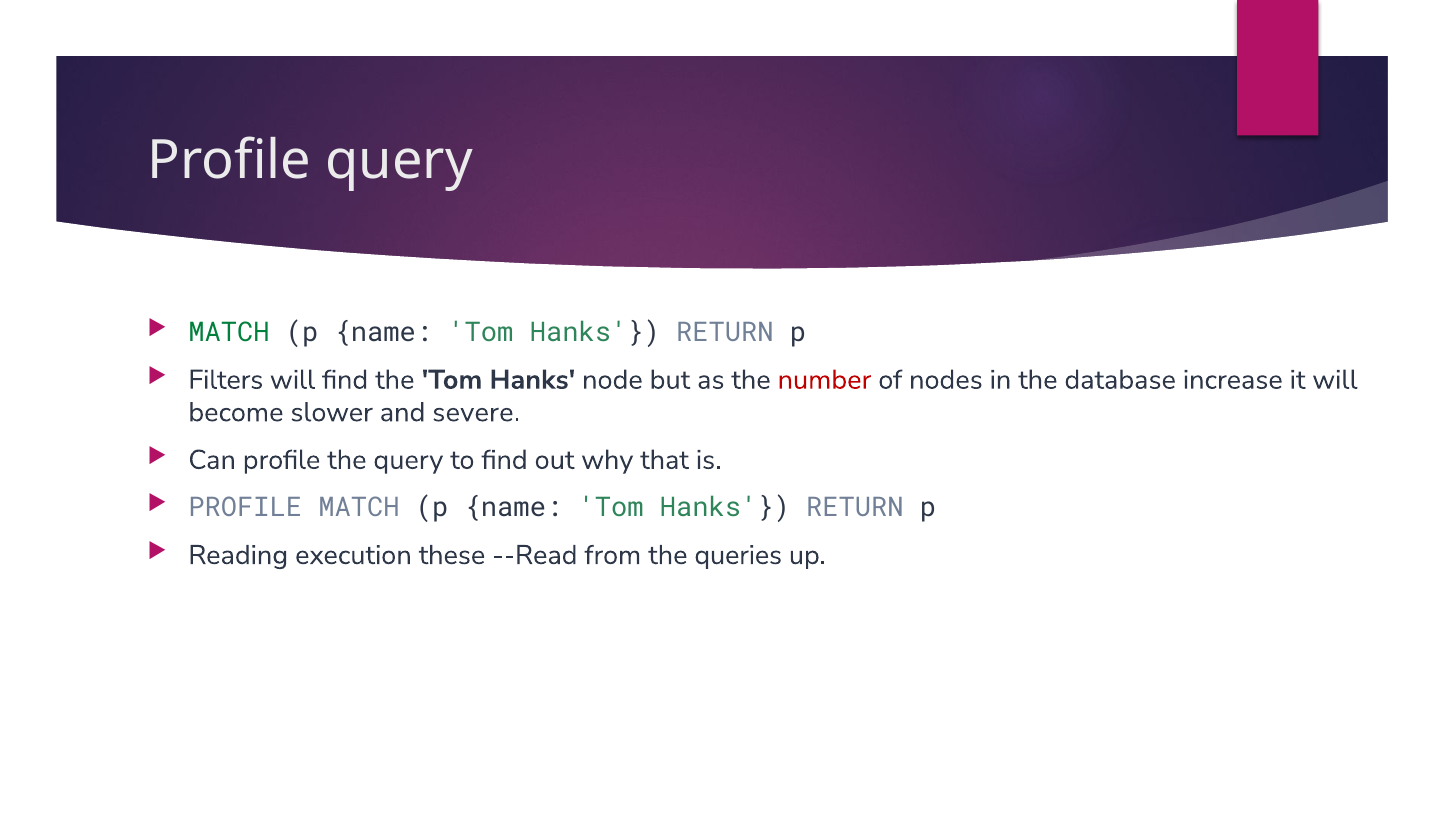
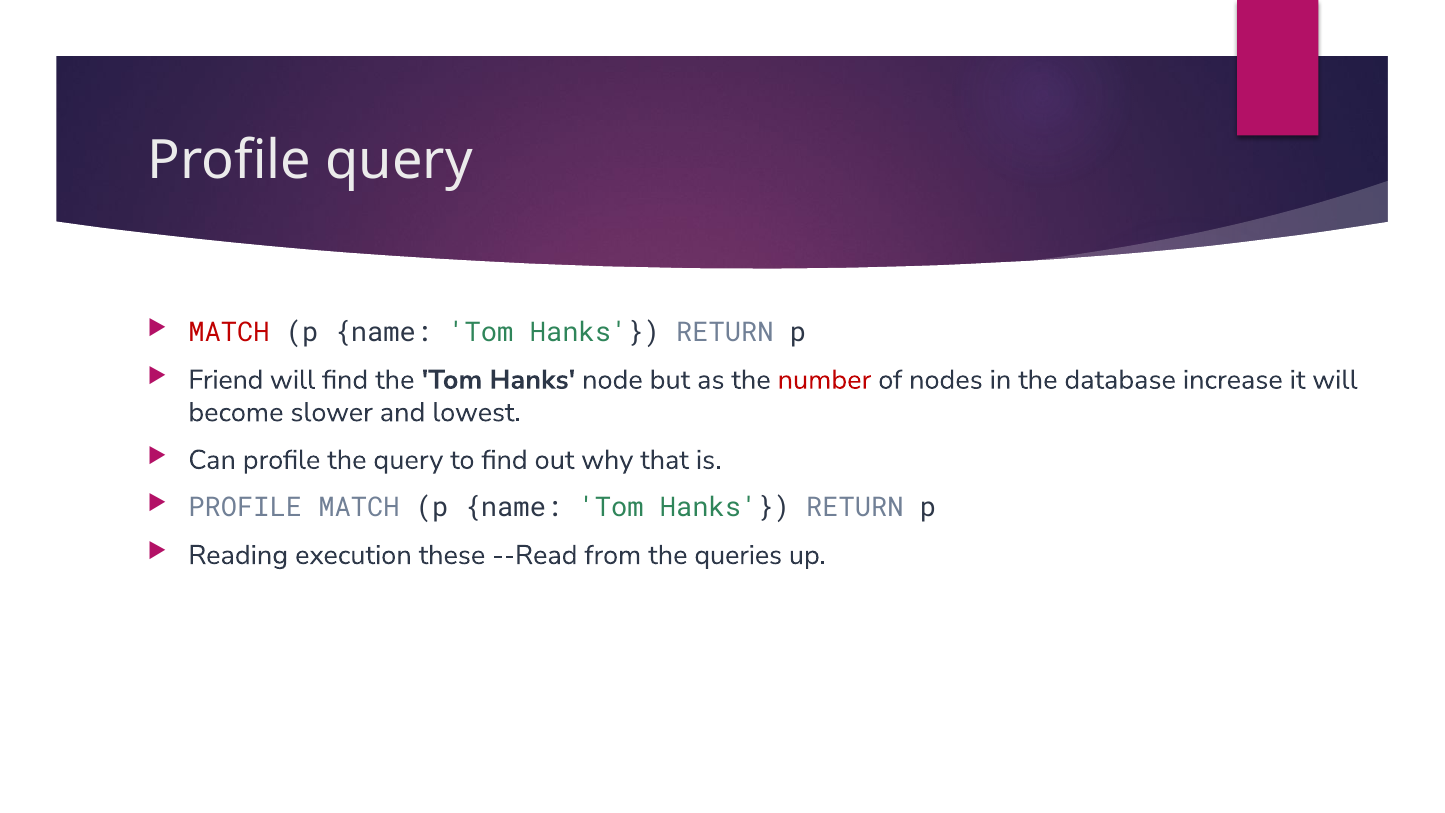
MATCH at (229, 332) colour: green -> red
Filters: Filters -> Friend
severe: severe -> lowest
